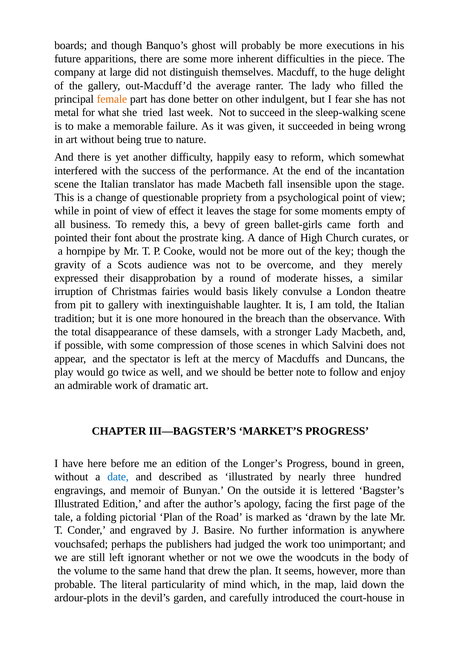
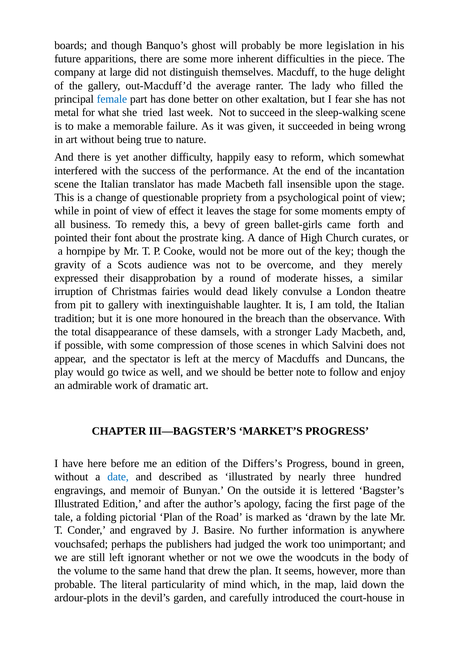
executions: executions -> legislation
female colour: orange -> blue
indulgent: indulgent -> exaltation
basis: basis -> dead
Longer’s: Longer’s -> Differs’s
